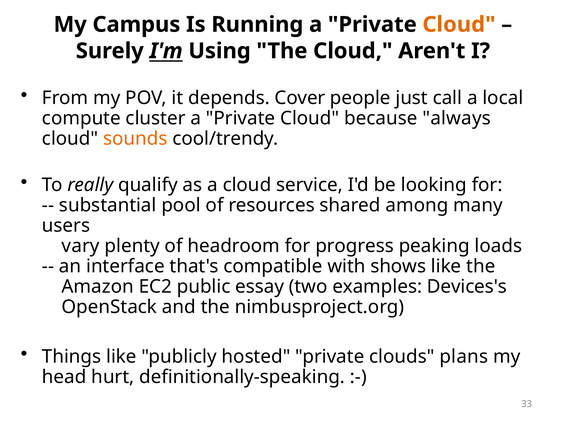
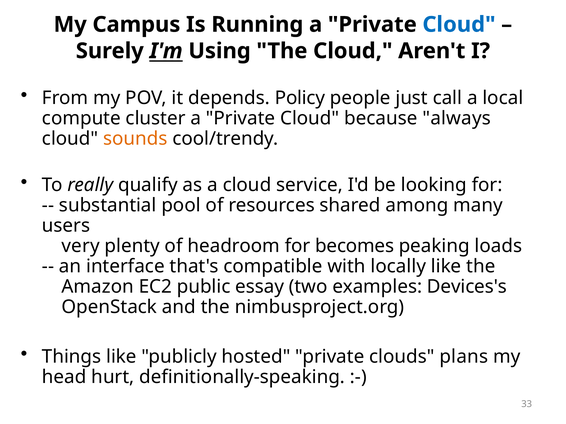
Cloud at (459, 25) colour: orange -> blue
Cover: Cover -> Policy
vary: vary -> very
progress: progress -> becomes
shows: shows -> locally
